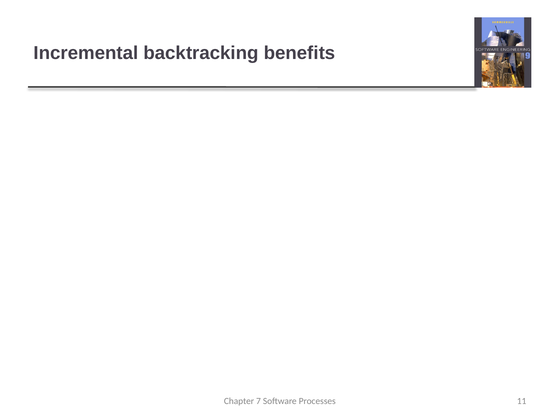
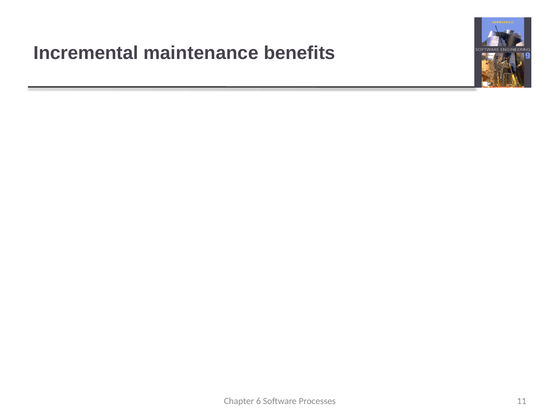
backtracking: backtracking -> maintenance
7: 7 -> 6
